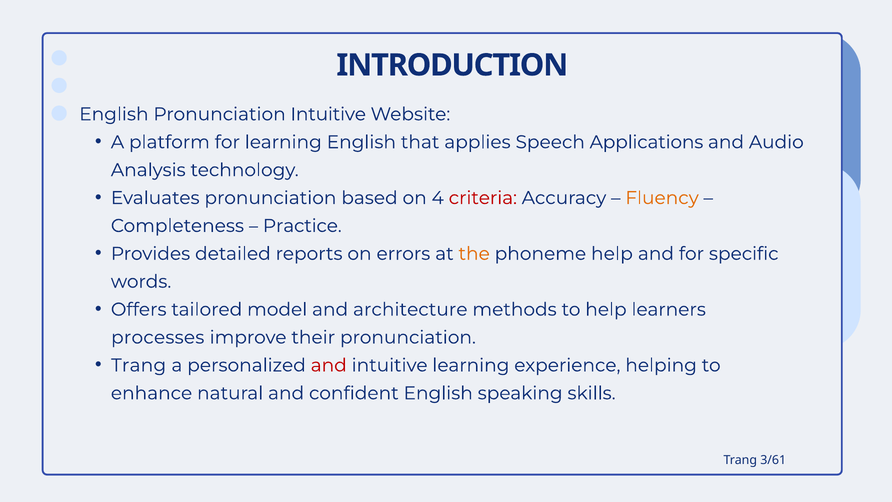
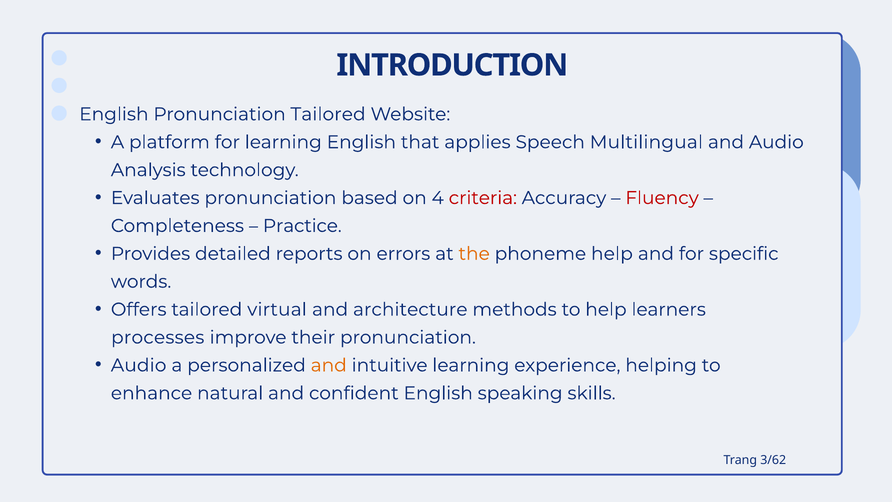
Pronunciation Intuitive: Intuitive -> Tailored
Applications: Applications -> Multilingual
Fluency colour: orange -> red
model: model -> virtual
Trang at (139, 365): Trang -> Audio
and at (329, 365) colour: red -> orange
3/61: 3/61 -> 3/62
